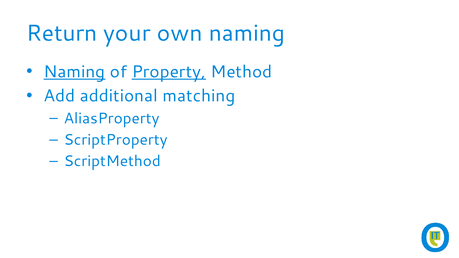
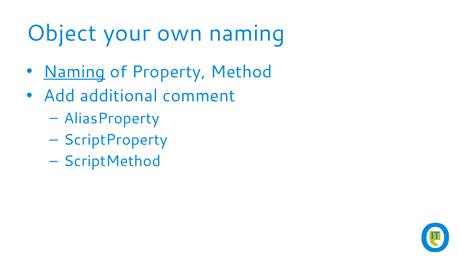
Return: Return -> Object
Property underline: present -> none
matching: matching -> comment
